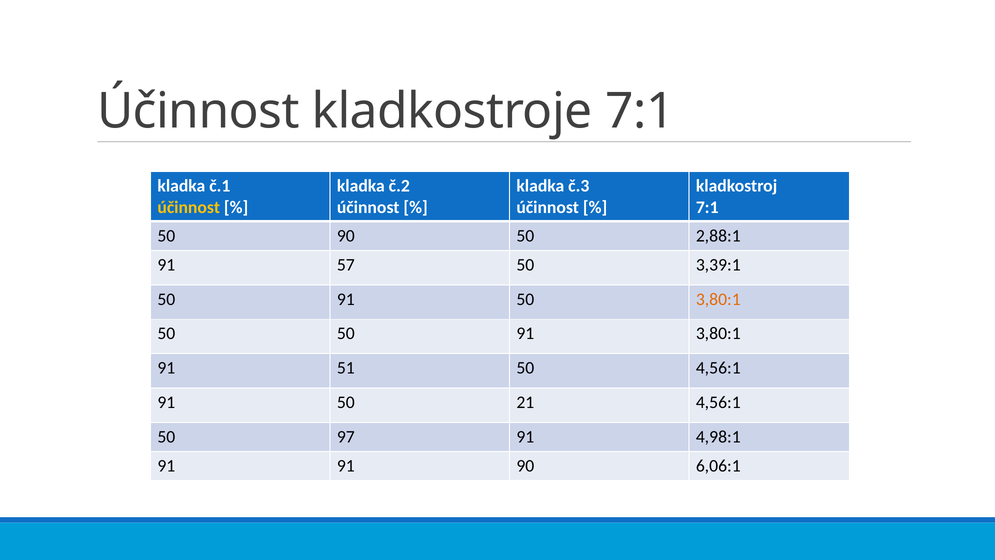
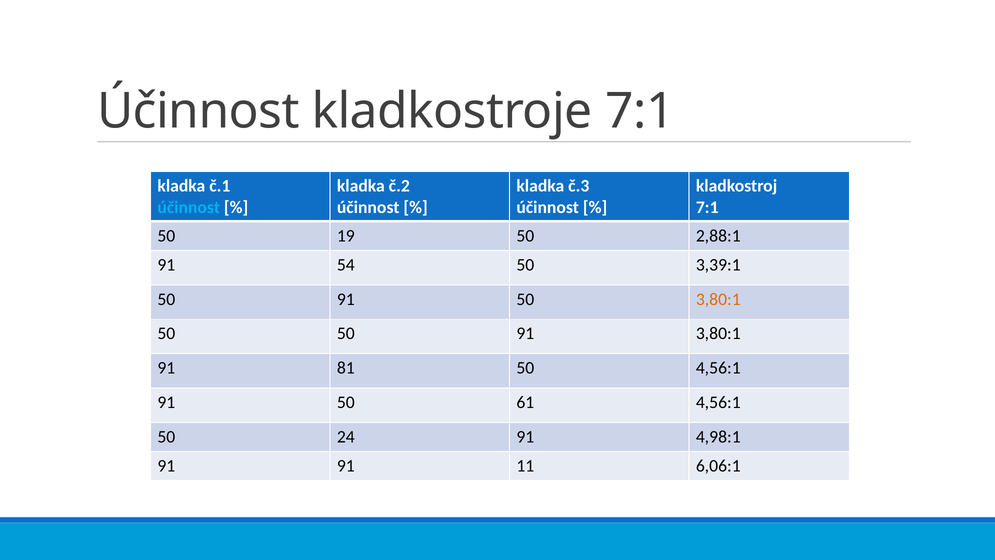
účinnost at (189, 207) colour: yellow -> light blue
50 90: 90 -> 19
57: 57 -> 54
51: 51 -> 81
21: 21 -> 61
97: 97 -> 24
91 90: 90 -> 11
